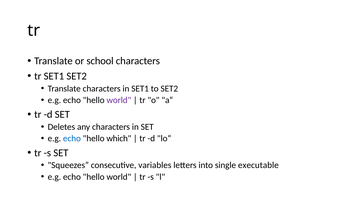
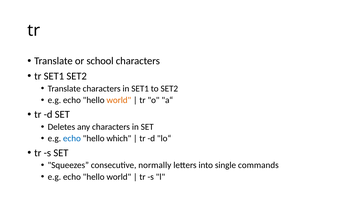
world at (119, 100) colour: purple -> orange
variables: variables -> normally
executable: executable -> commands
